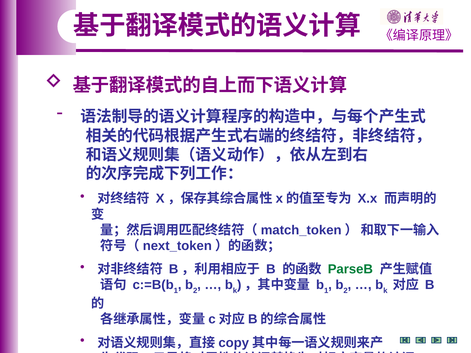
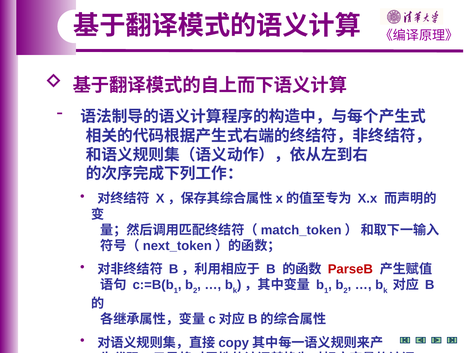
ParseB colour: green -> red
